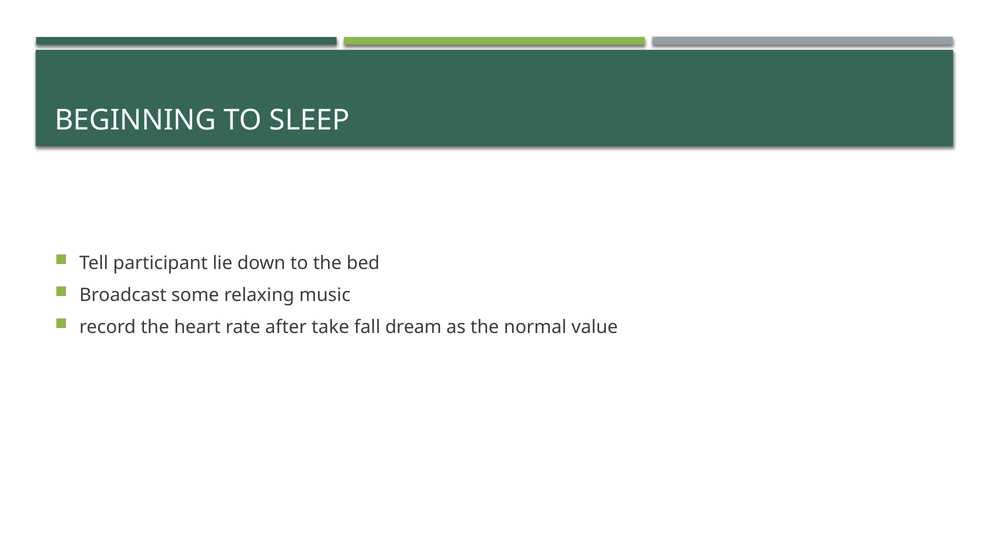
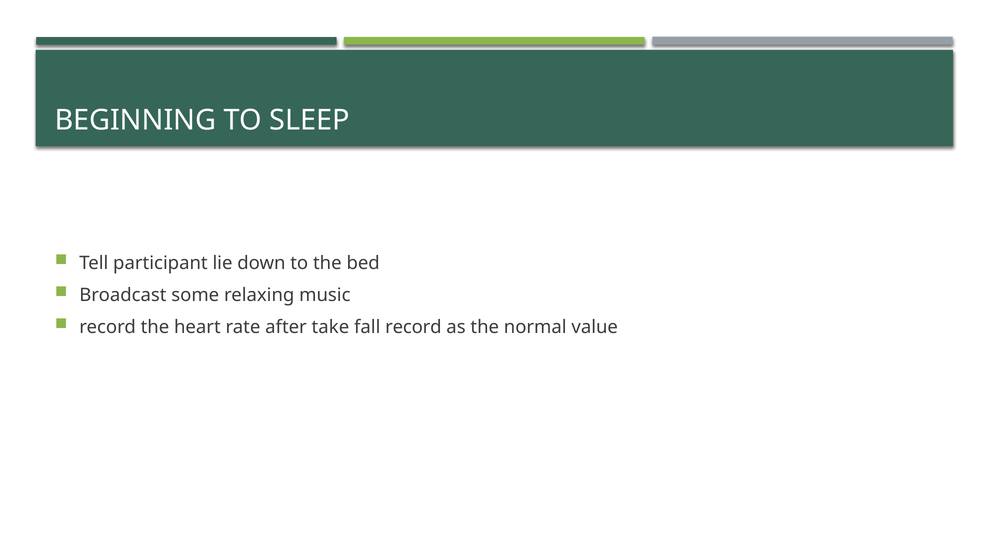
fall dream: dream -> record
